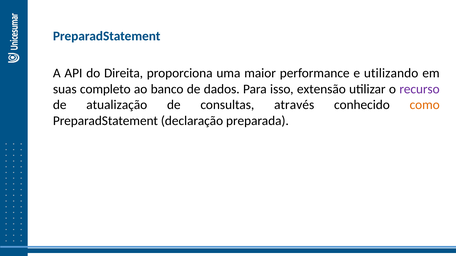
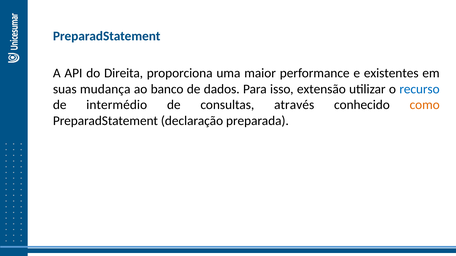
utilizando: utilizando -> existentes
completo: completo -> mudança
recurso colour: purple -> blue
atualização: atualização -> intermédio
